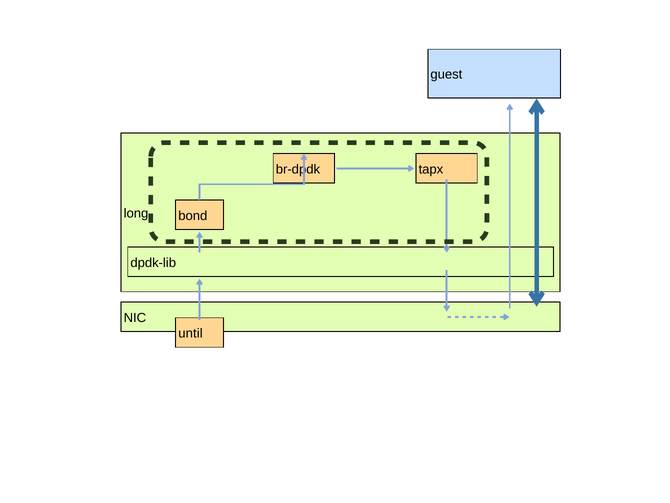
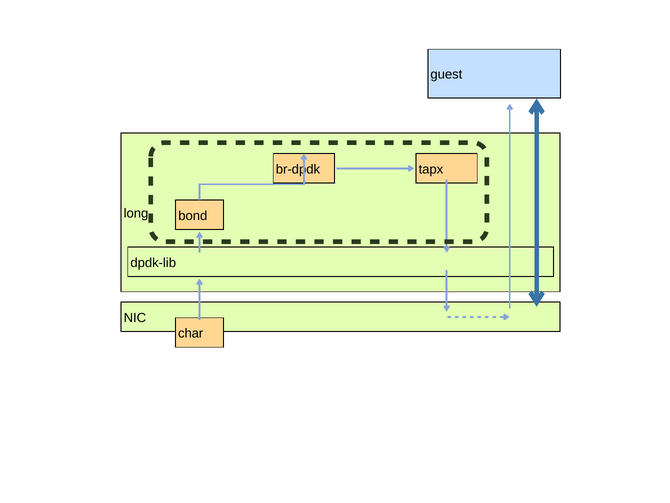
until: until -> char
